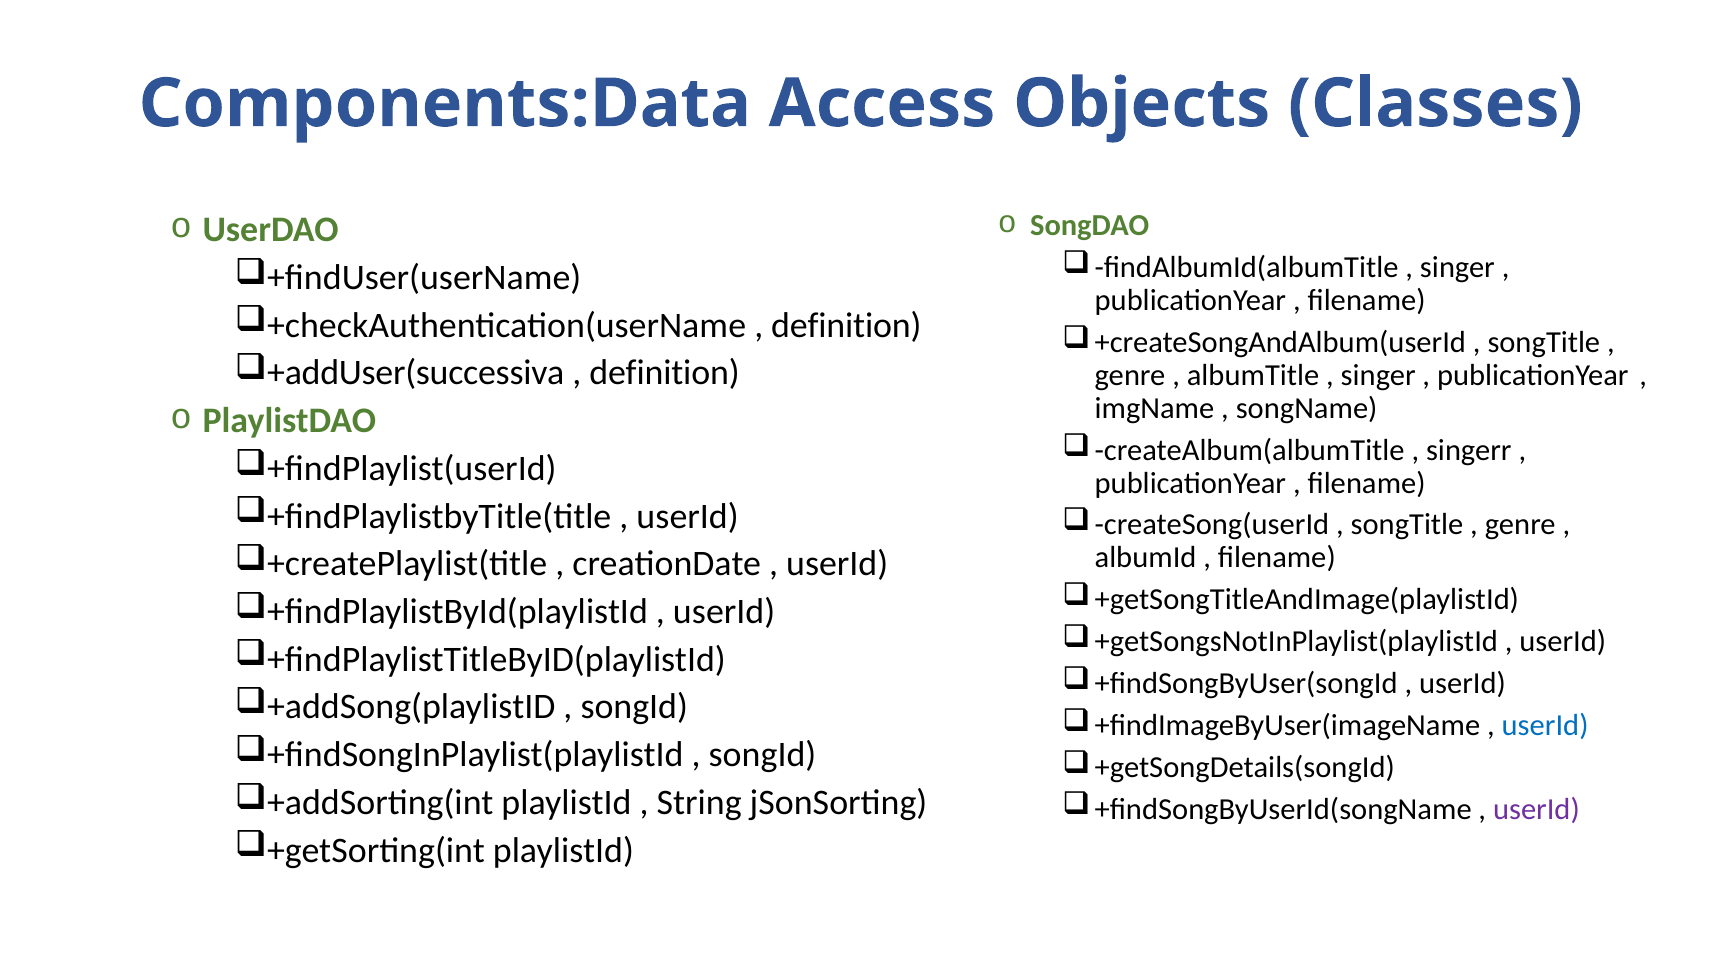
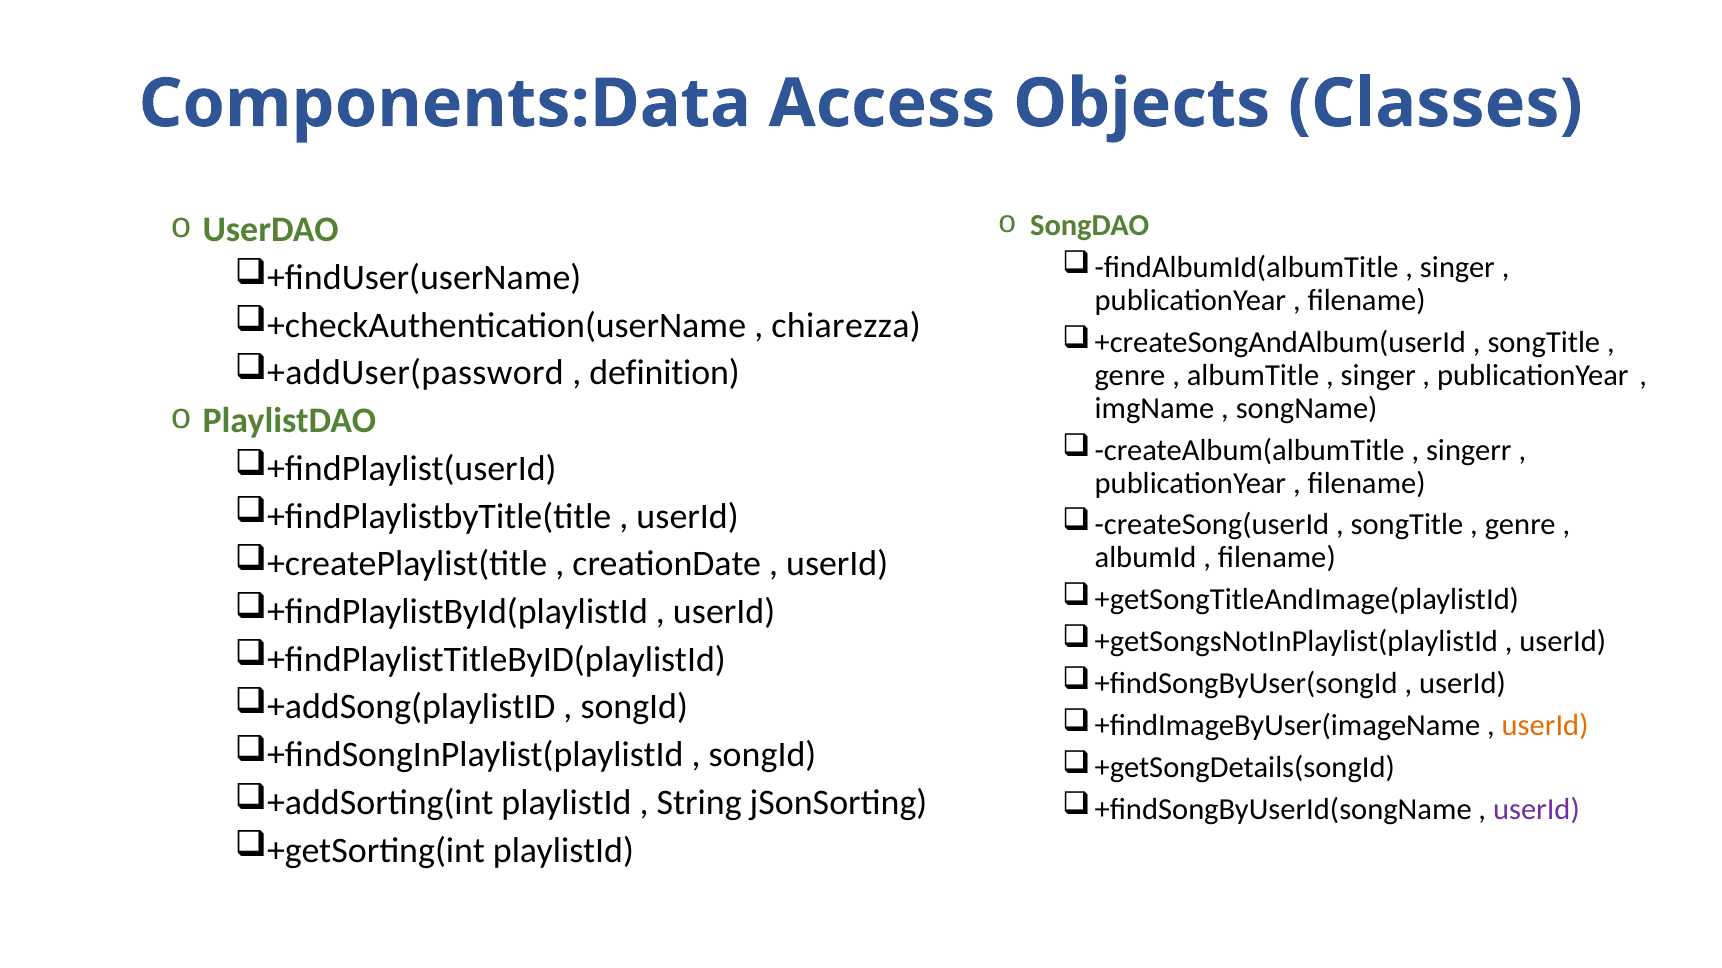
definition at (846, 326): definition -> chiarezza
+addUser(successiva: +addUser(successiva -> +addUser(password
userId at (1545, 726) colour: blue -> orange
